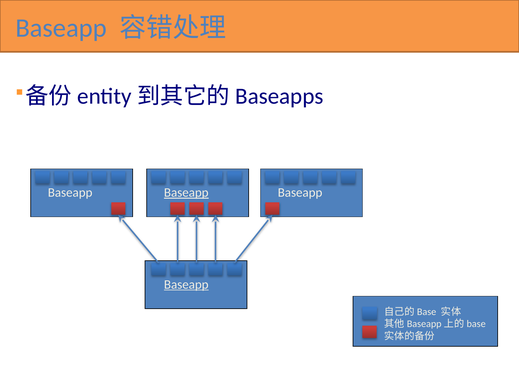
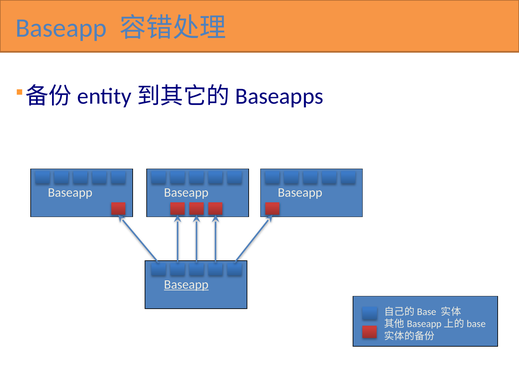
Baseapp at (186, 193) underline: present -> none
